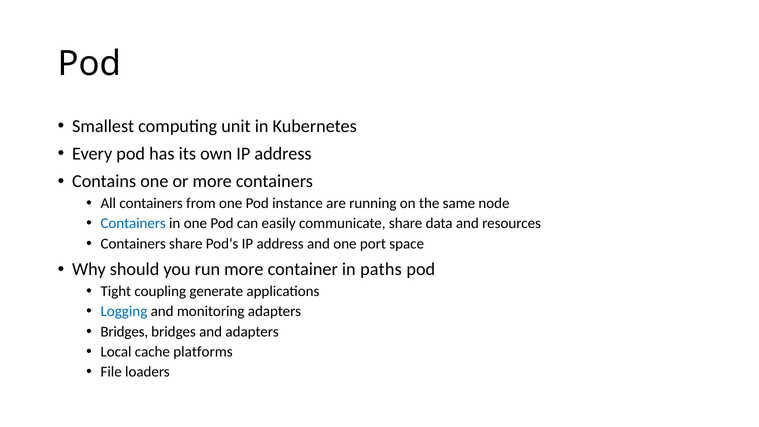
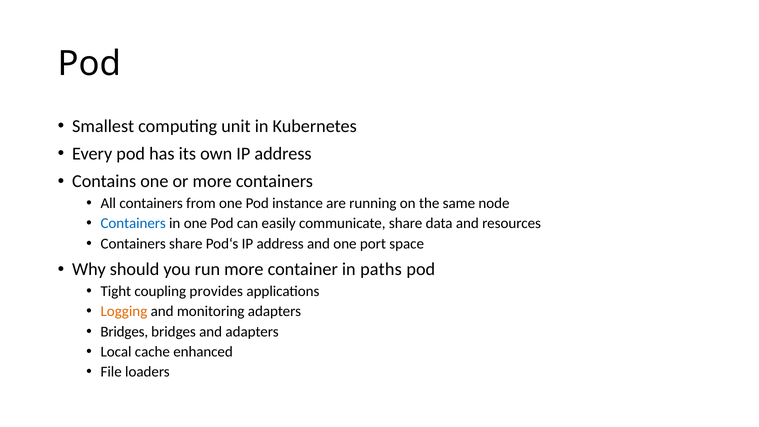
generate: generate -> provides
Logging colour: blue -> orange
platforms: platforms -> enhanced
